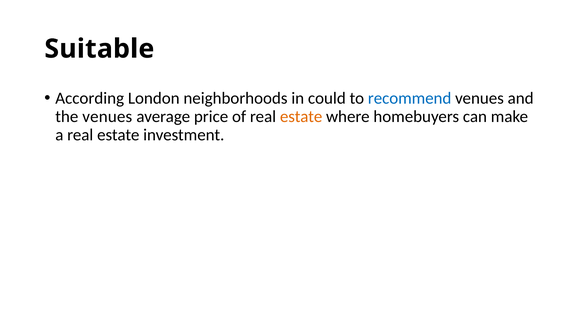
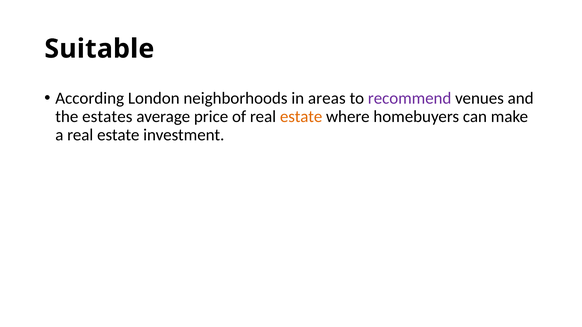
could: could -> areas
recommend colour: blue -> purple
the venues: venues -> estates
